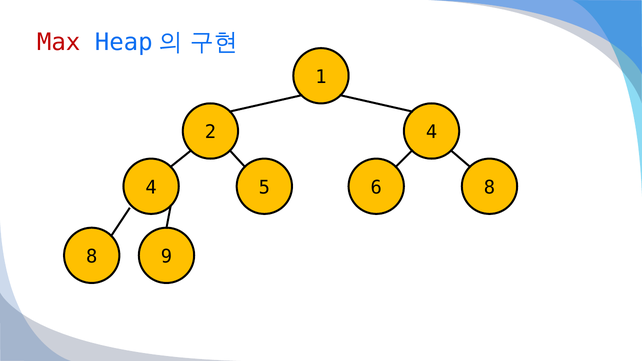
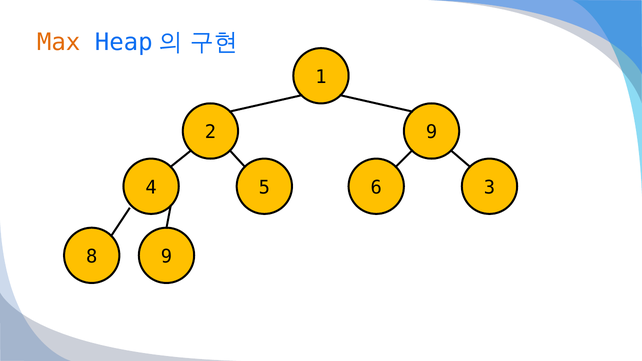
Max colour: red -> orange
2 4: 4 -> 9
6 8: 8 -> 3
